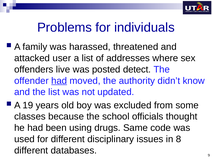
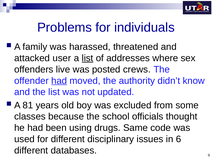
list at (88, 58) underline: none -> present
detect: detect -> crews
19: 19 -> 81
8: 8 -> 6
